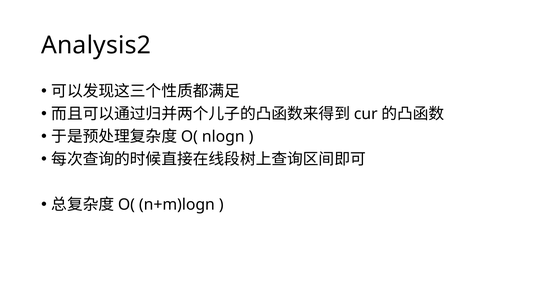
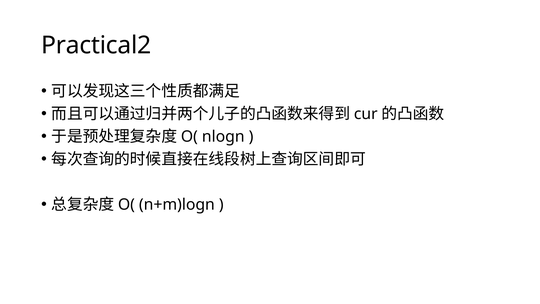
Analysis2: Analysis2 -> Practical2
